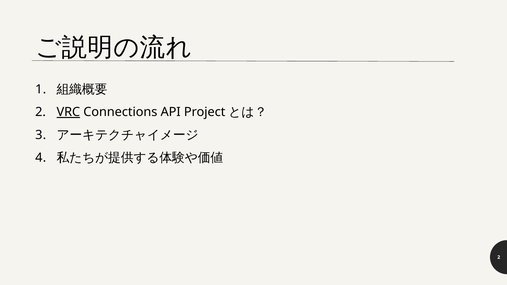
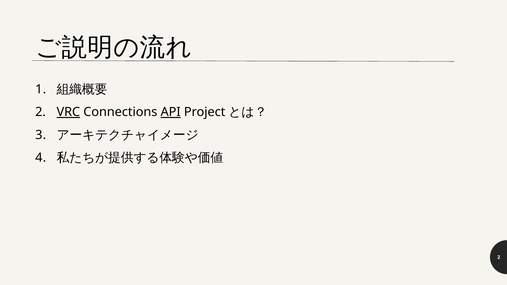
API underline: none -> present
